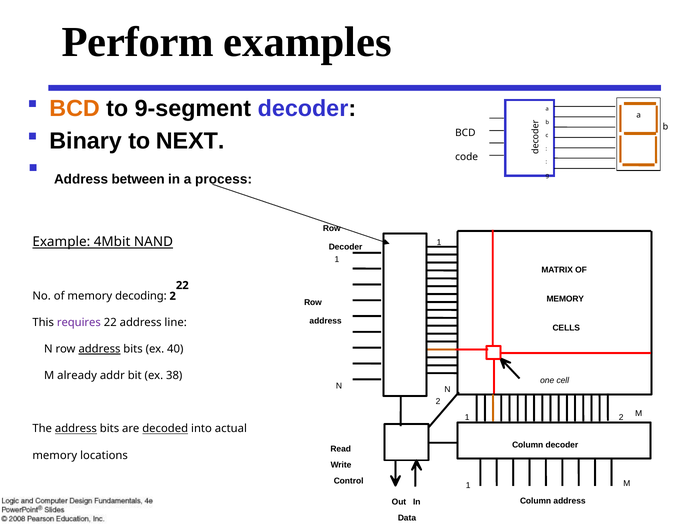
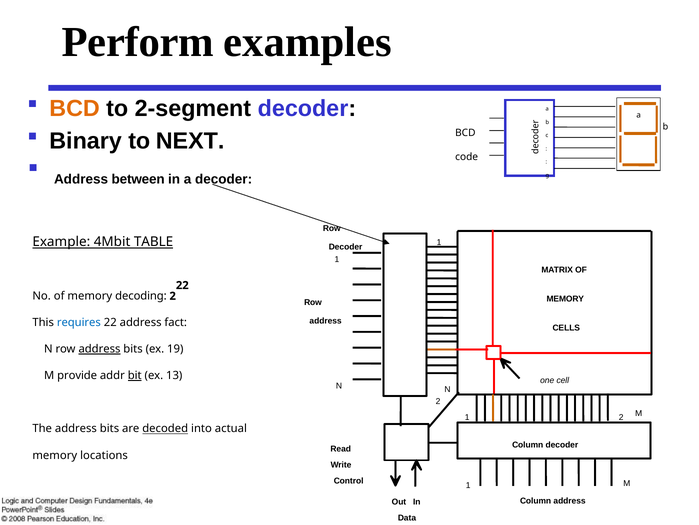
9-segment: 9-segment -> 2-segment
a process: process -> decoder
NAND: NAND -> TABLE
requires colour: purple -> blue
line: line -> fact
40: 40 -> 19
already: already -> provide
bit underline: none -> present
38: 38 -> 13
address at (76, 428) underline: present -> none
